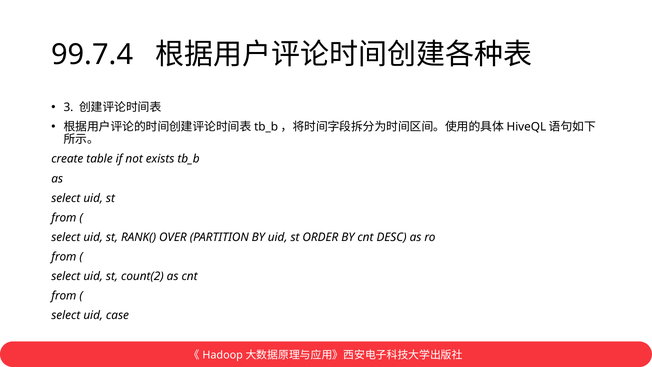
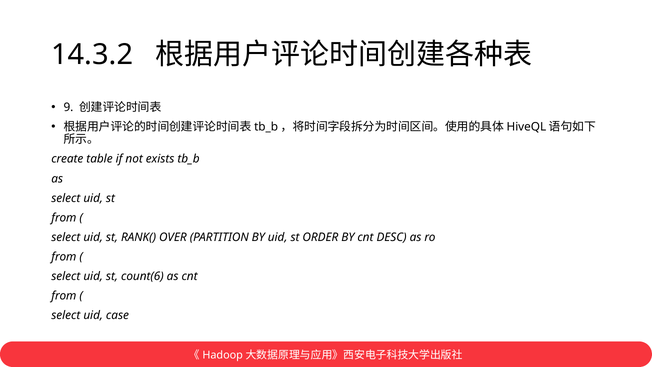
99.7.4: 99.7.4 -> 14.3.2
3: 3 -> 9
count(2: count(2 -> count(6
